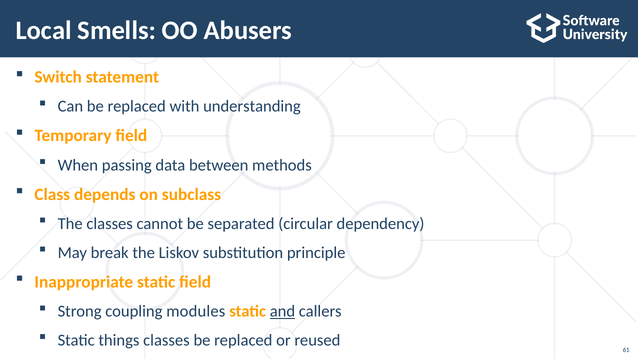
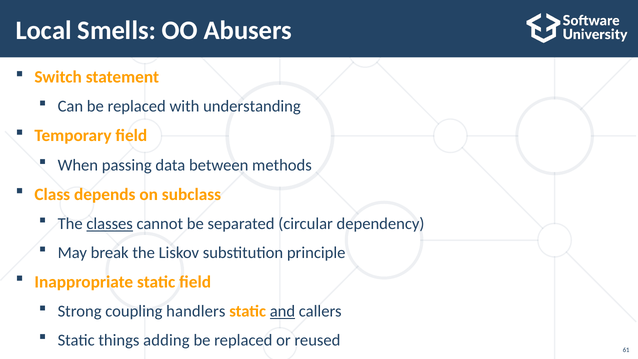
classes at (110, 224) underline: none -> present
modules: modules -> handlers
things classes: classes -> adding
